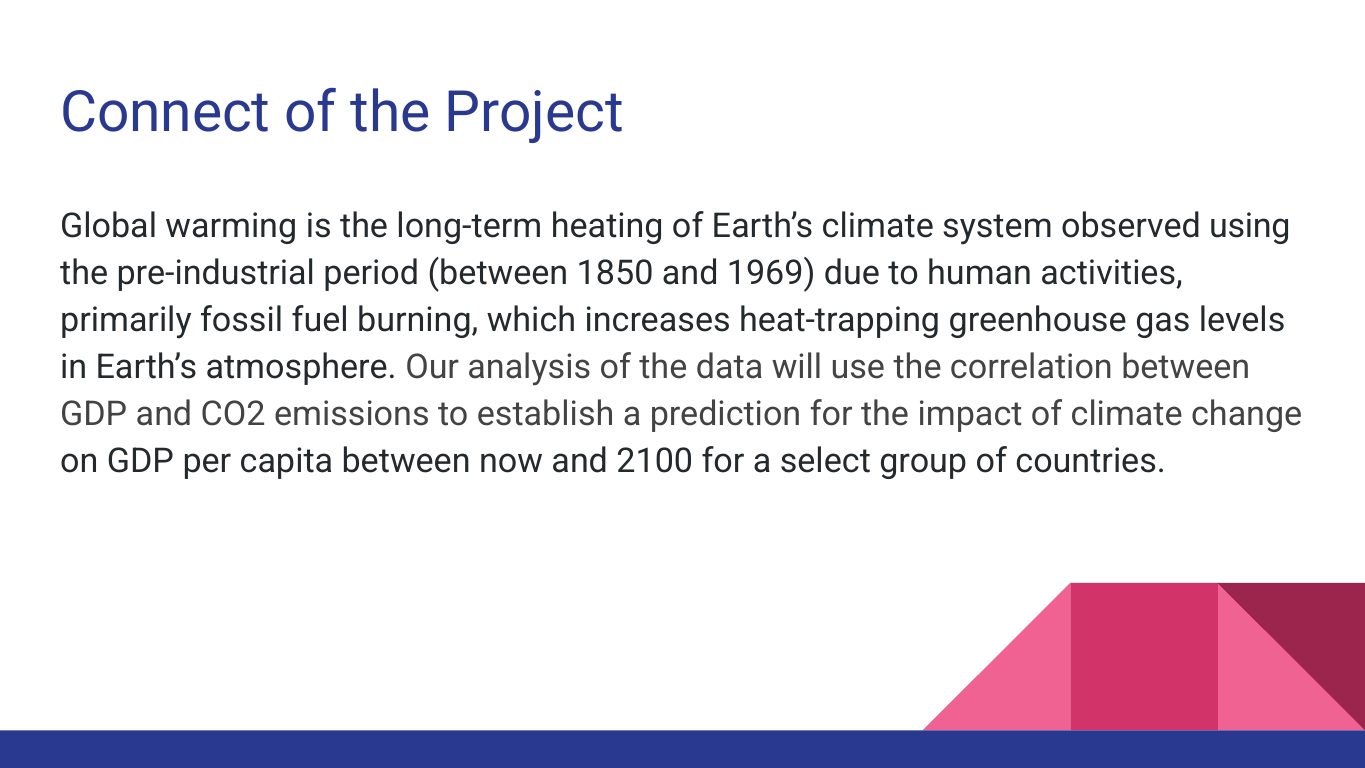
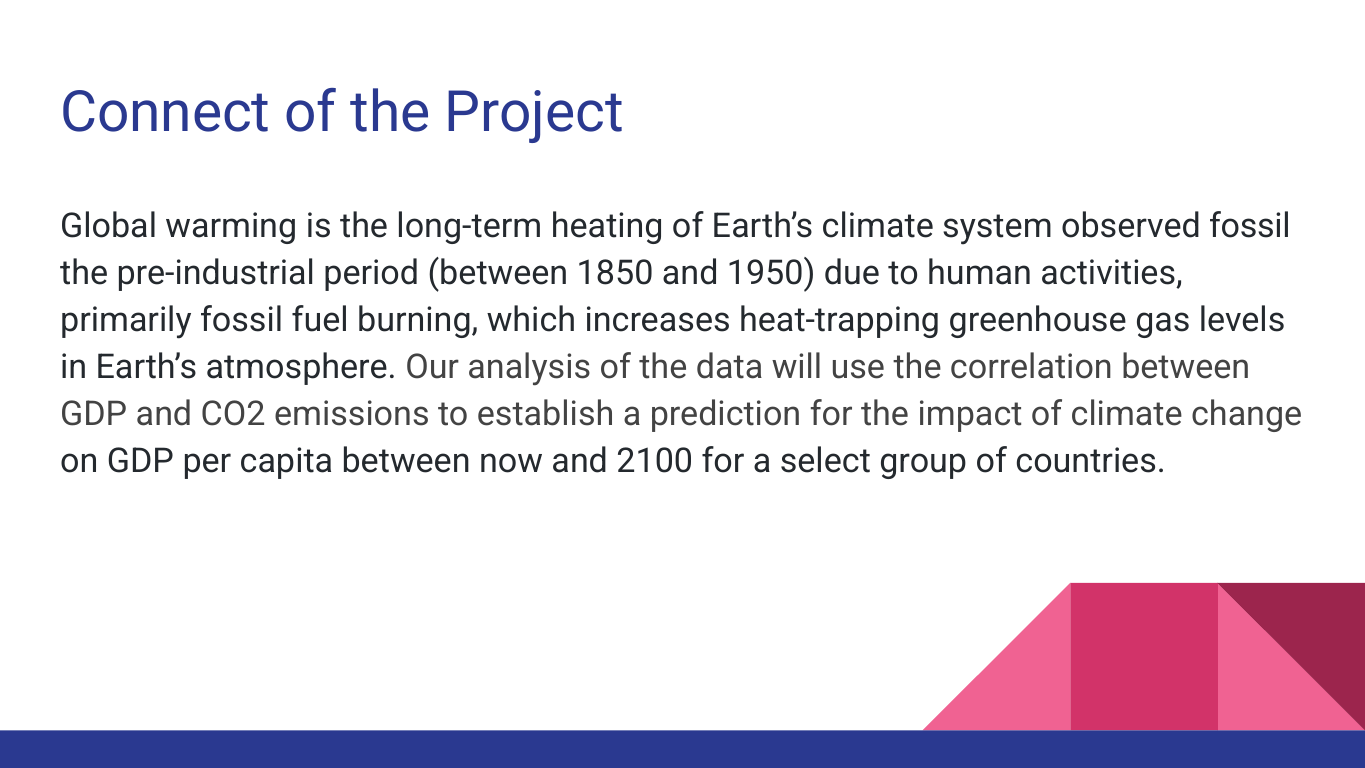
observed using: using -> fossil
1969: 1969 -> 1950
